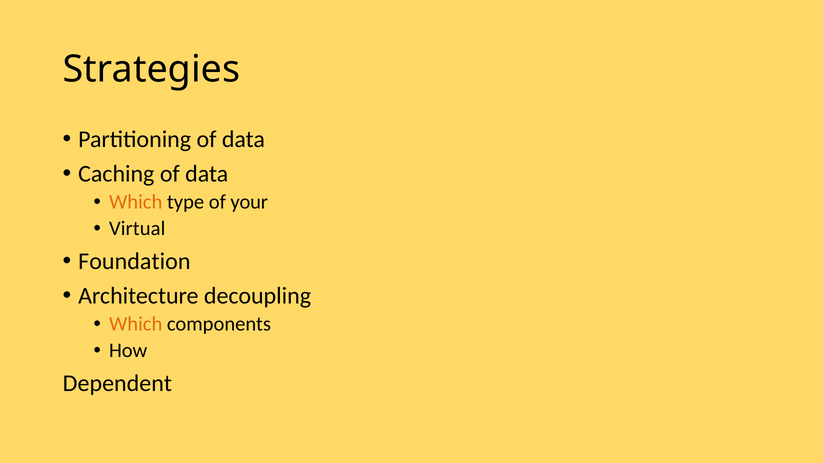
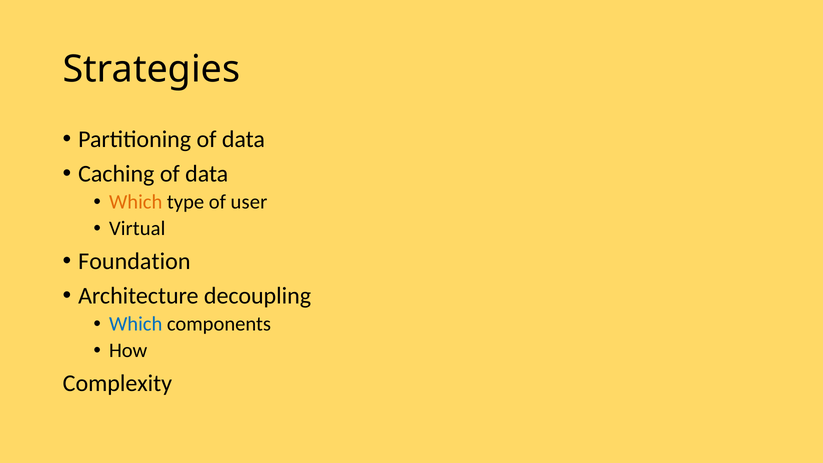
your: your -> user
Which at (136, 324) colour: orange -> blue
Dependent: Dependent -> Complexity
